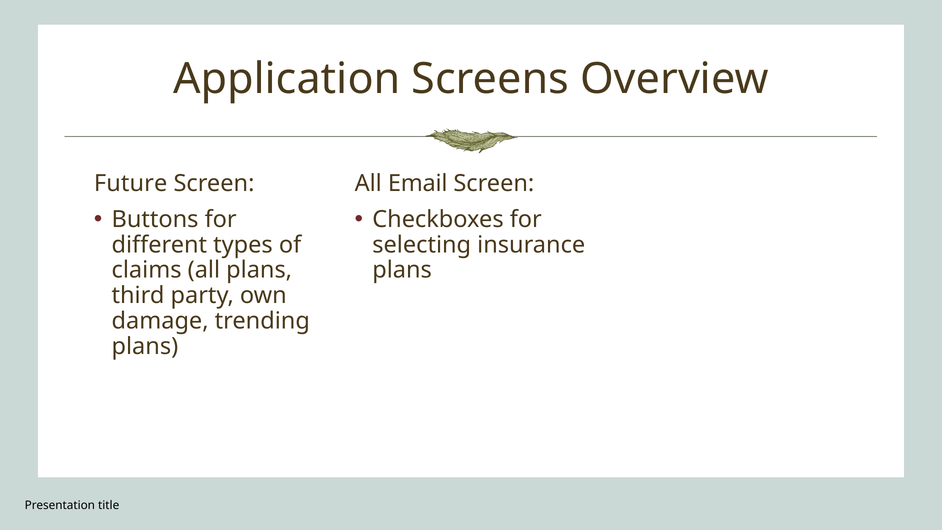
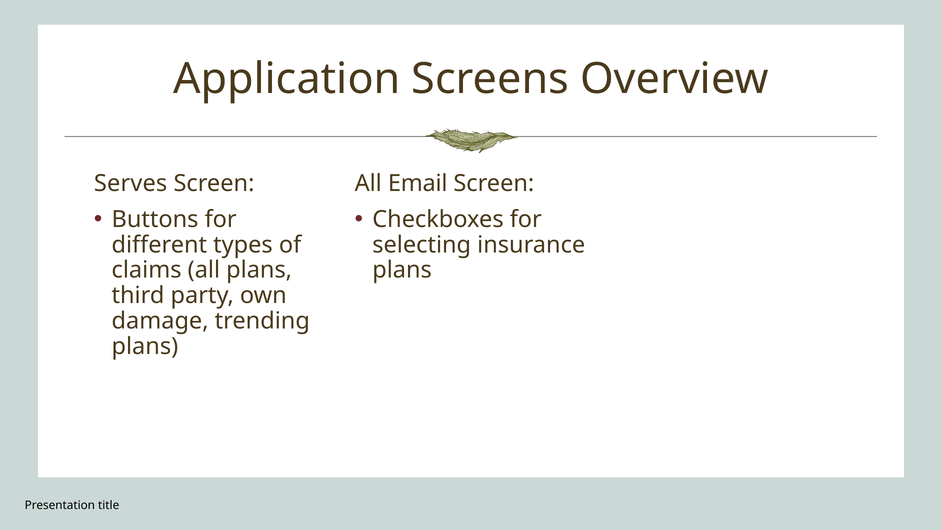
Future: Future -> Serves
